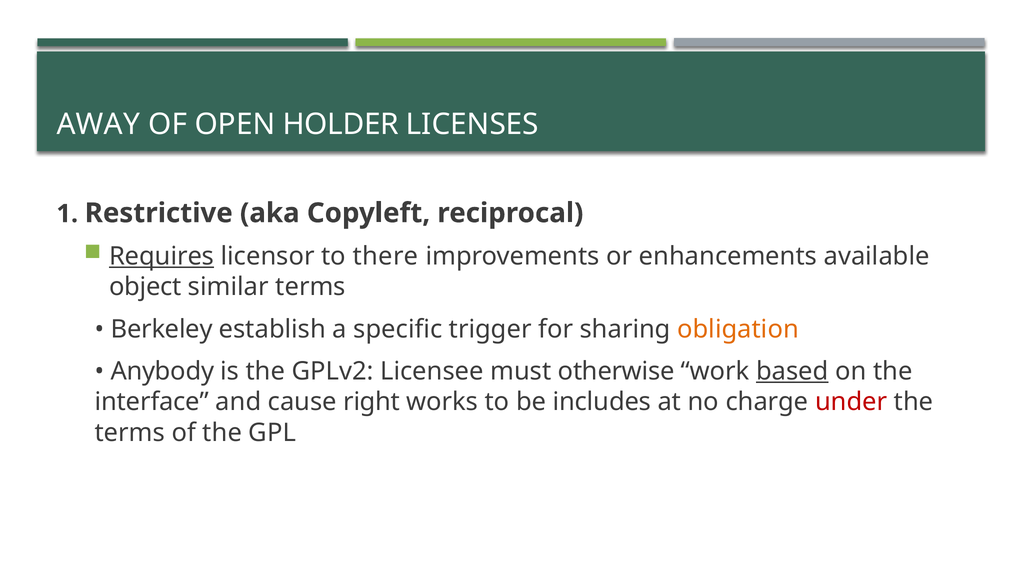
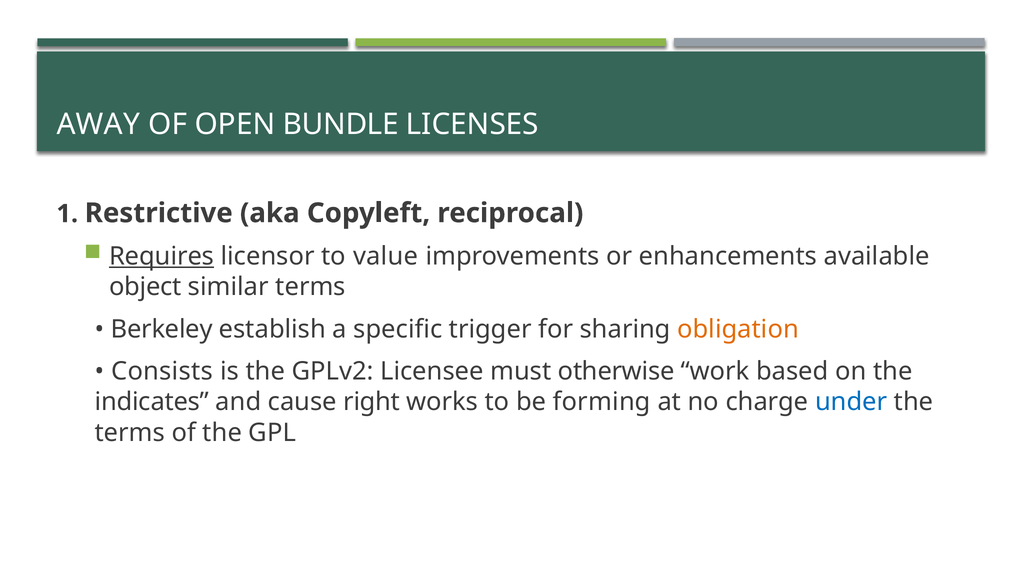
HOLDER: HOLDER -> BUNDLE
there: there -> value
Anybody: Anybody -> Consists
based underline: present -> none
interface: interface -> indicates
includes: includes -> forming
under colour: red -> blue
